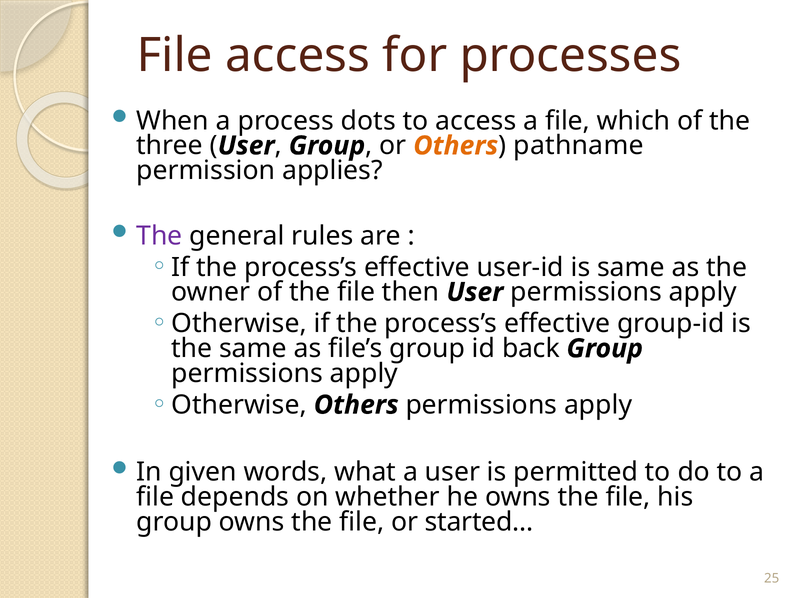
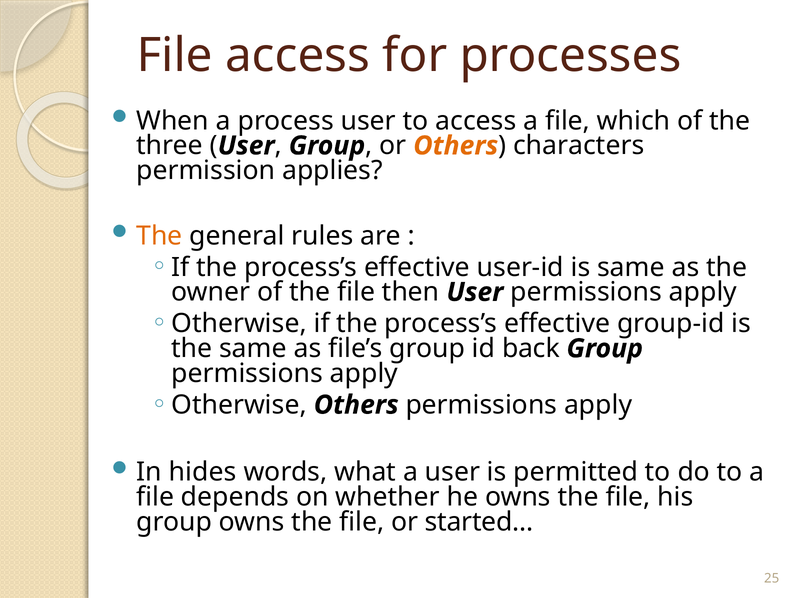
process dots: dots -> user
pathname: pathname -> characters
The at (159, 236) colour: purple -> orange
given: given -> hides
